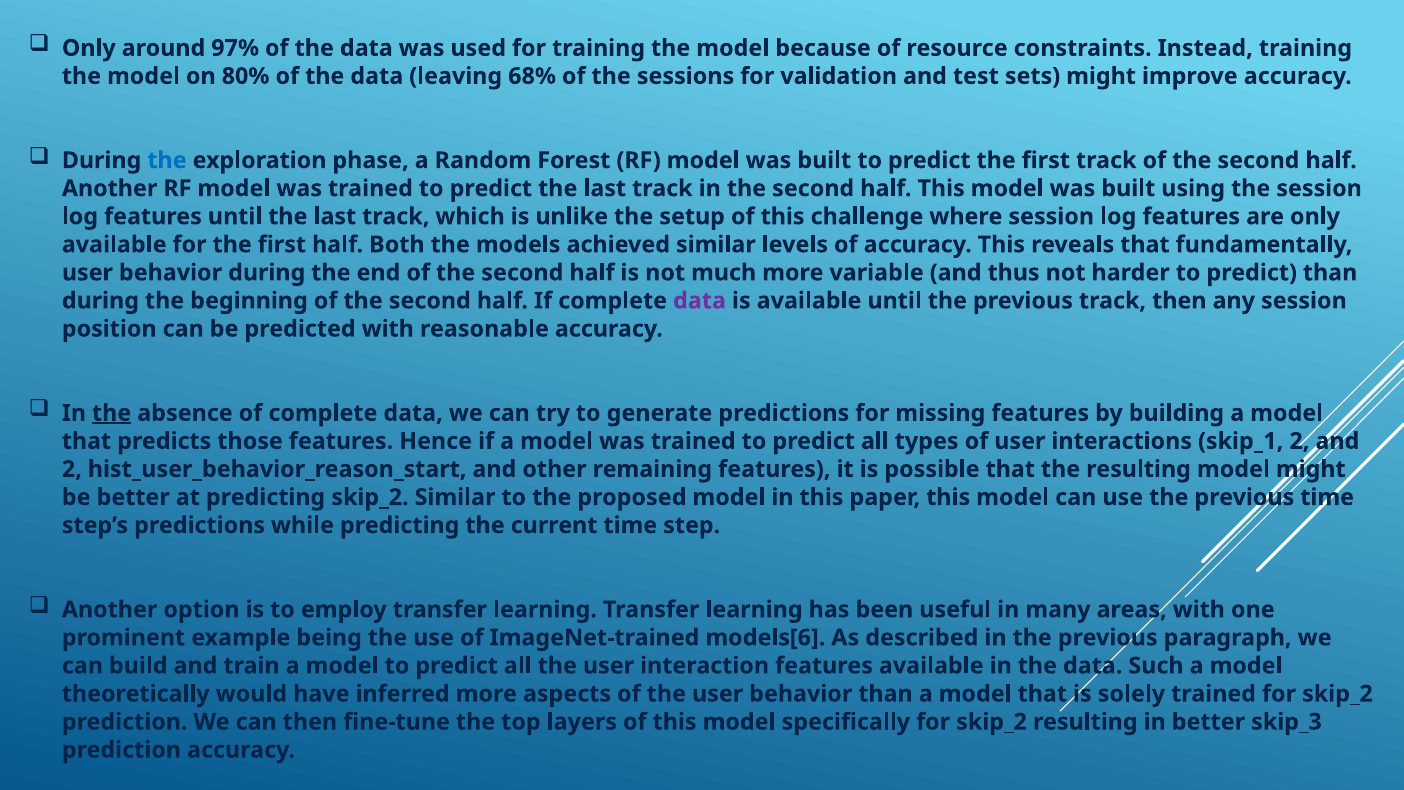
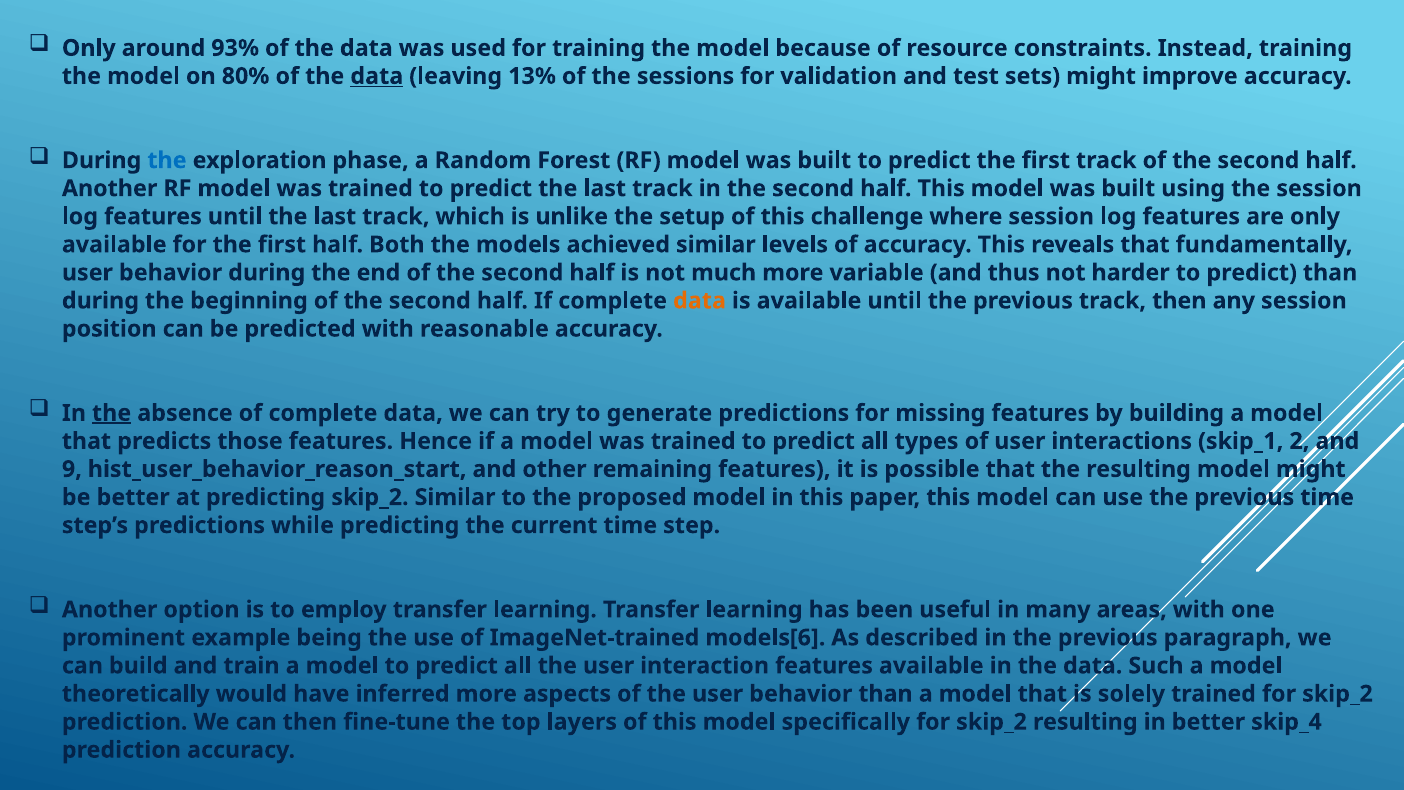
97%: 97% -> 93%
data at (377, 76) underline: none -> present
68%: 68% -> 13%
data at (700, 301) colour: purple -> orange
2 at (72, 469): 2 -> 9
skip_3: skip_3 -> skip_4
